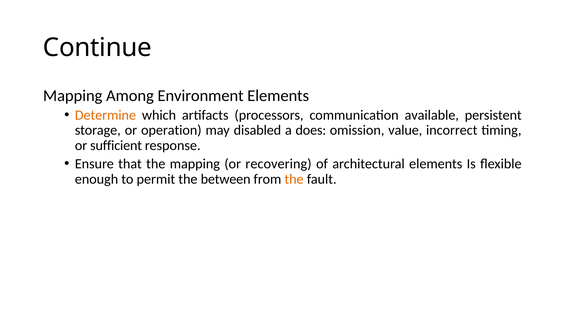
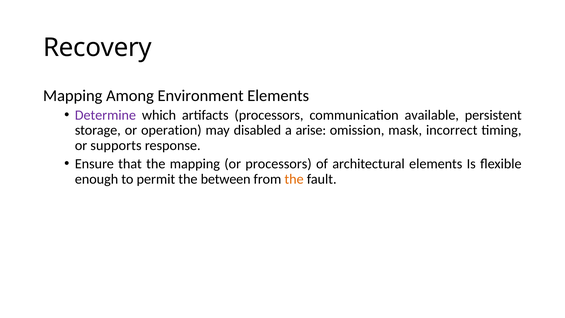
Continue: Continue -> Recovery
Determine colour: orange -> purple
does: does -> arise
value: value -> mask
sufficient: sufficient -> supports
or recovering: recovering -> processors
